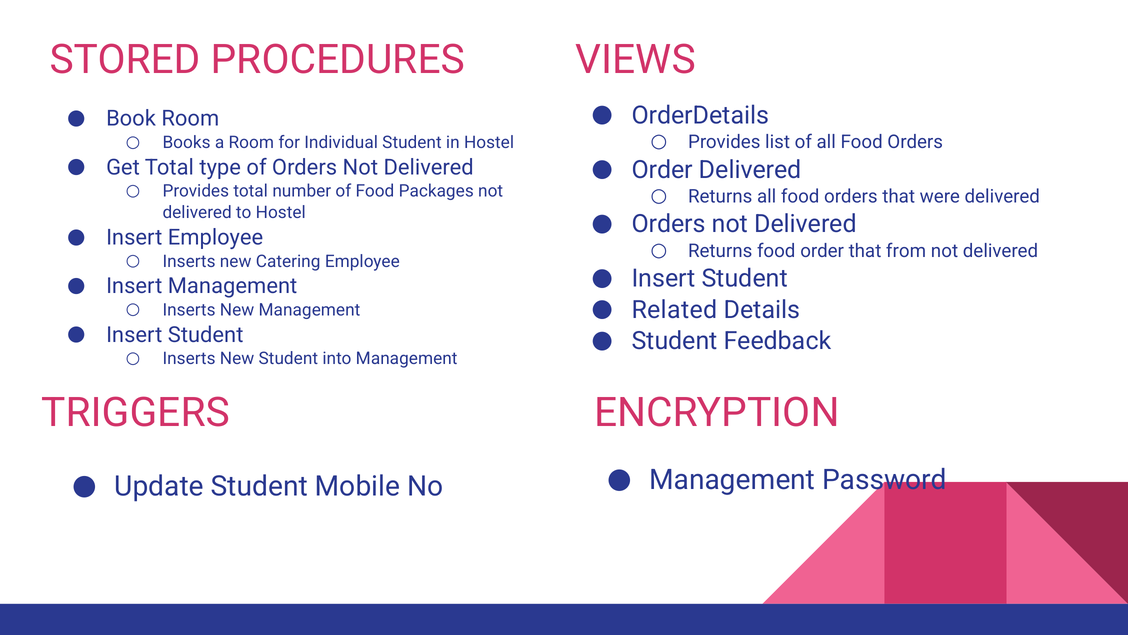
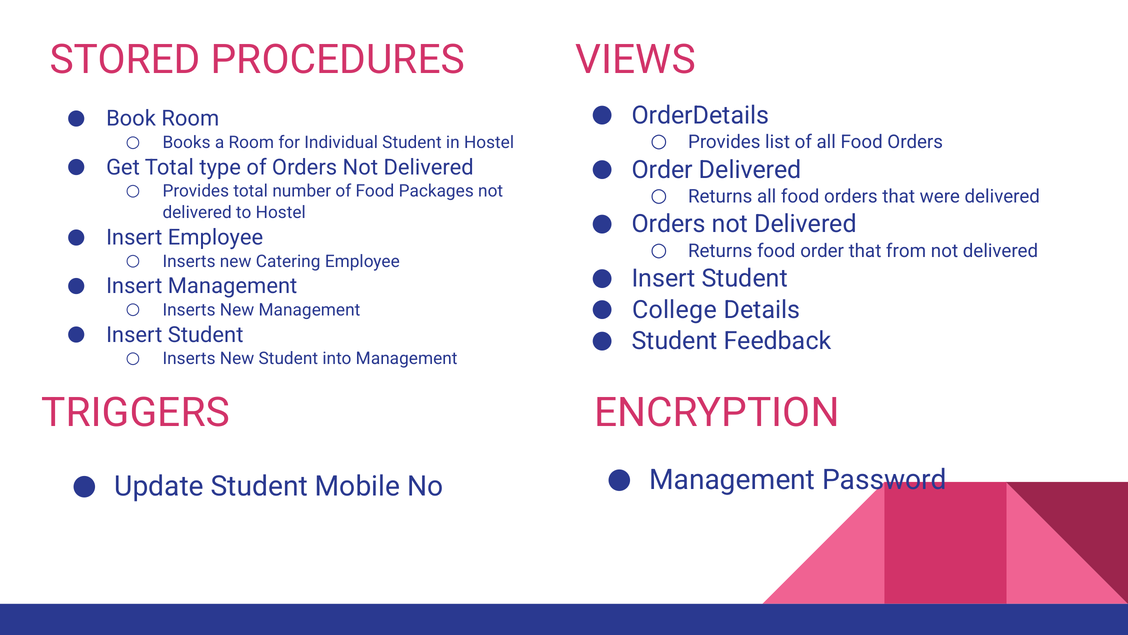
Related: Related -> College
